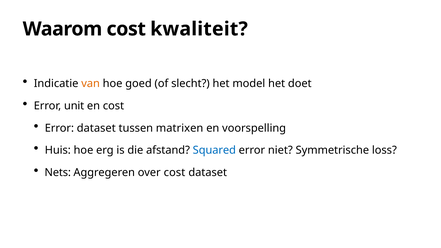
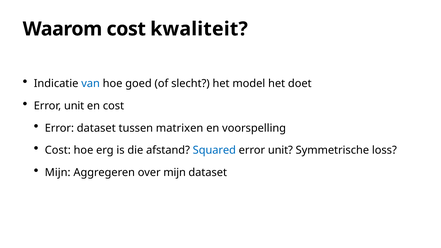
van colour: orange -> blue
Huis at (58, 150): Huis -> Cost
niet at (280, 150): niet -> unit
Nets at (58, 173): Nets -> Mijn
over cost: cost -> mijn
